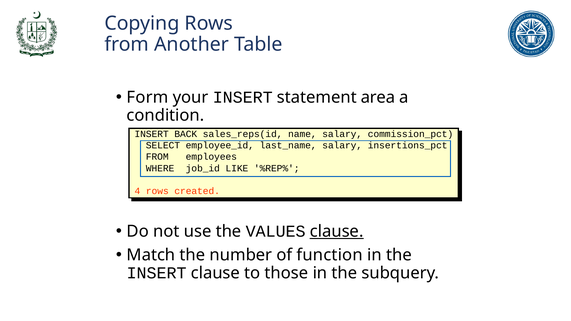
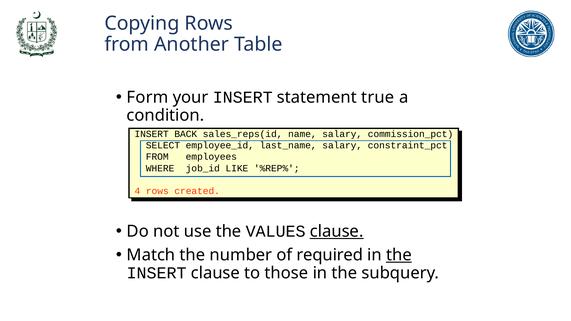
area: area -> true
insertions_pct: insertions_pct -> constraint_pct
function: function -> required
the at (399, 255) underline: none -> present
